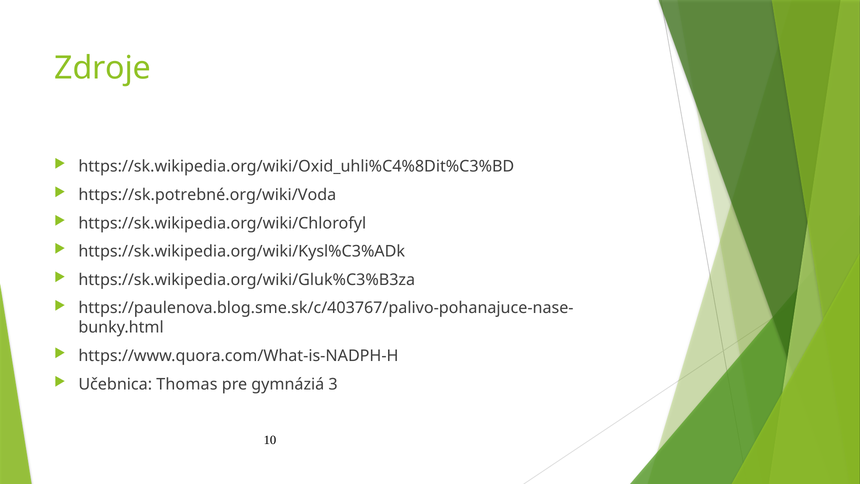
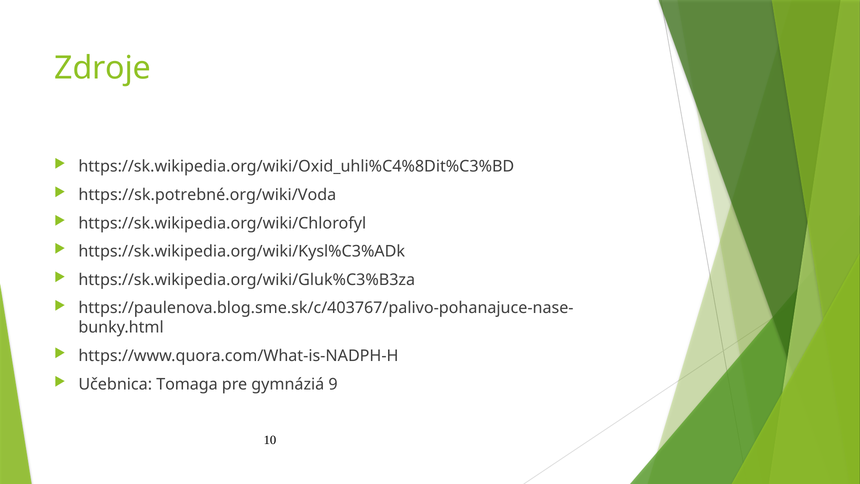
Thomas: Thomas -> Tomaga
3: 3 -> 9
